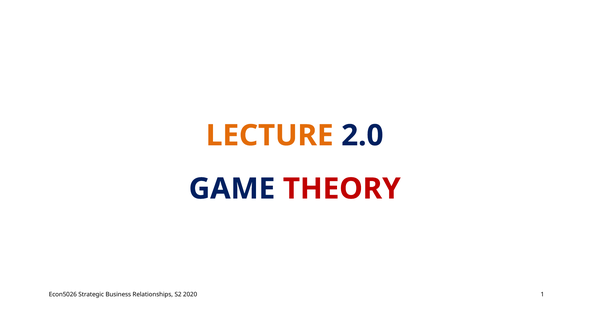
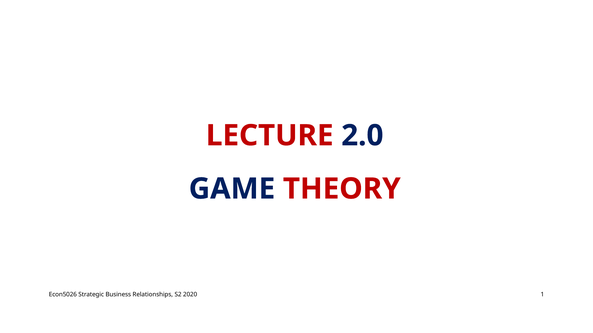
LECTURE colour: orange -> red
